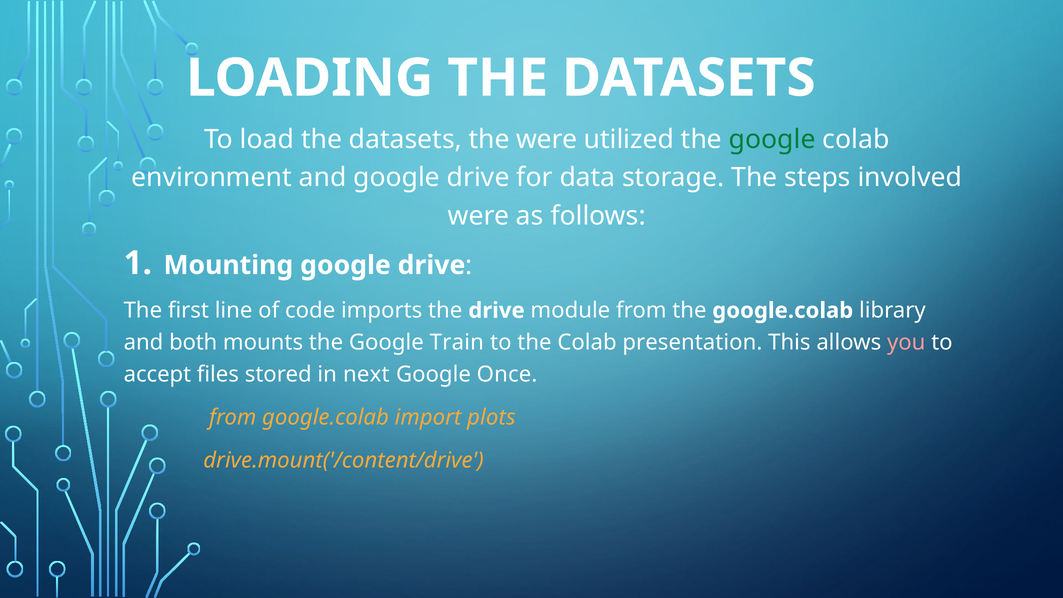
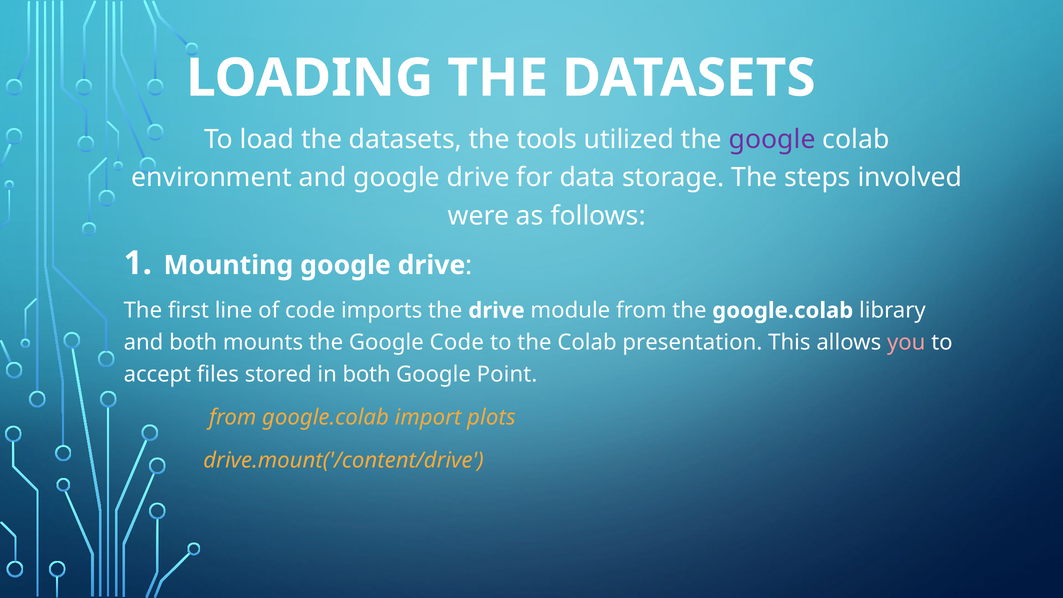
the were: were -> tools
google at (772, 139) colour: green -> purple
Google Train: Train -> Code
in next: next -> both
Once: Once -> Point
